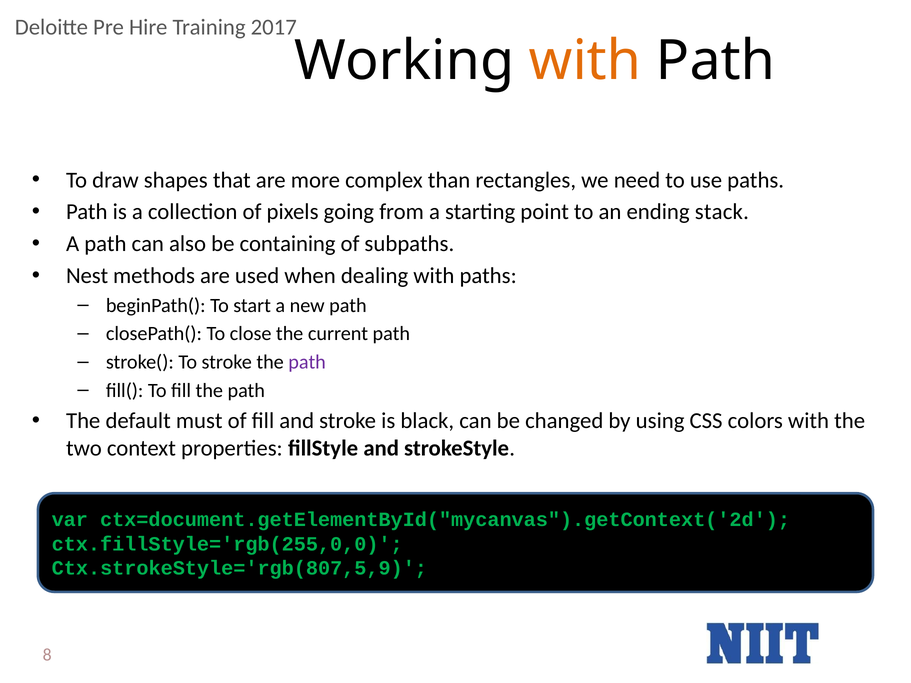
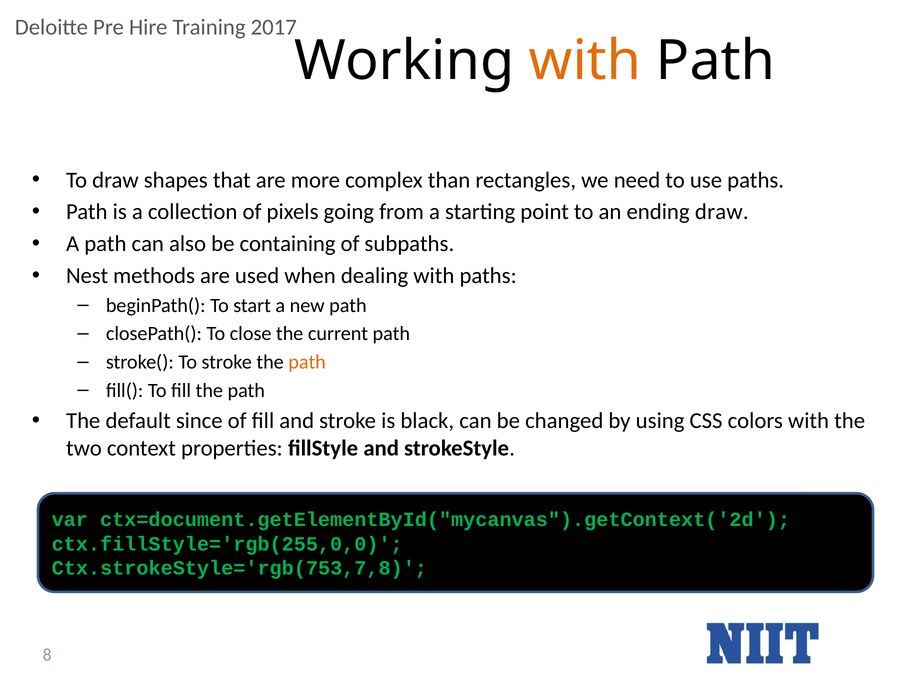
ending stack: stack -> draw
path at (307, 362) colour: purple -> orange
must: must -> since
Ctx.strokeStyle='rgb(807,5,9: Ctx.strokeStyle='rgb(807,5,9 -> Ctx.strokeStyle='rgb(753,7,8
